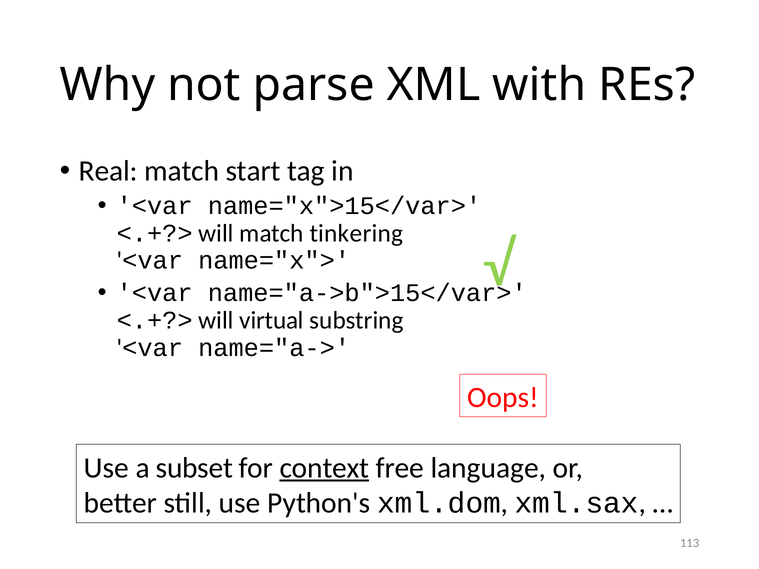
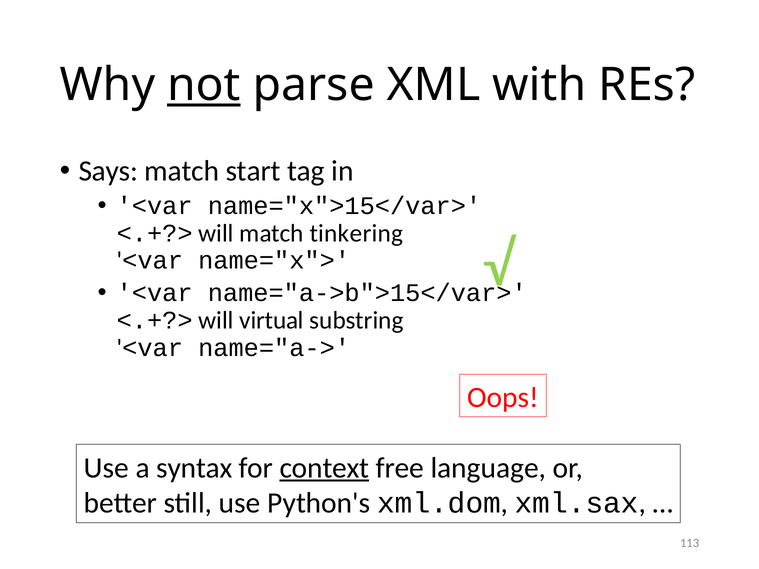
not underline: none -> present
Real: Real -> Says
subset: subset -> syntax
